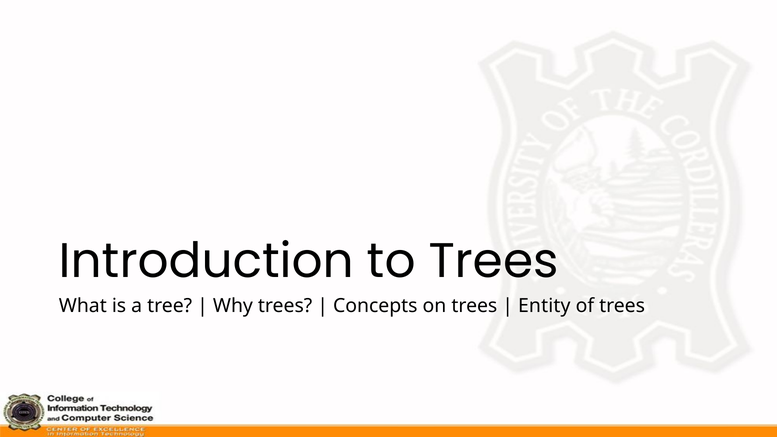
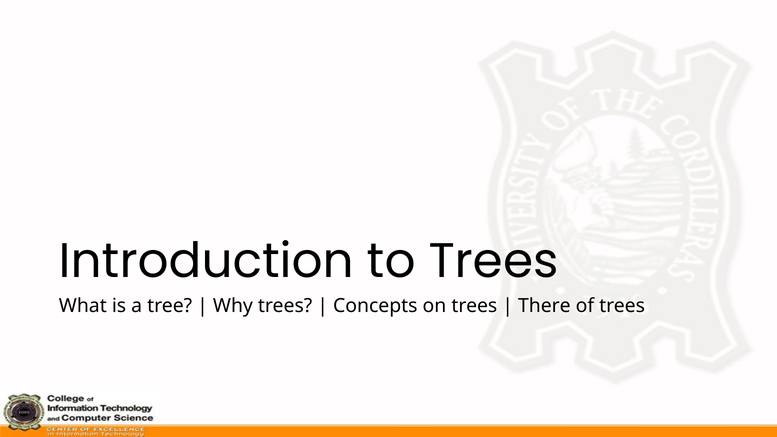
Entity: Entity -> There
